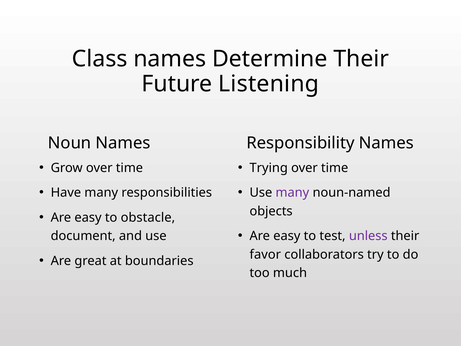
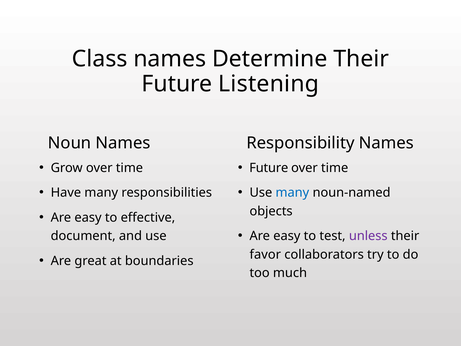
Trying at (269, 168): Trying -> Future
many at (292, 193) colour: purple -> blue
obstacle: obstacle -> effective
